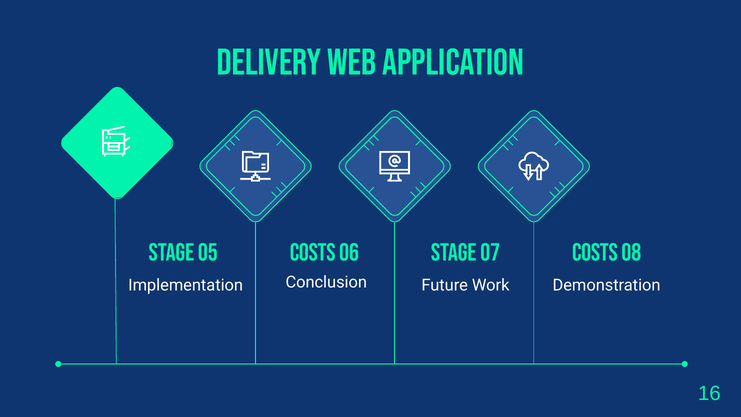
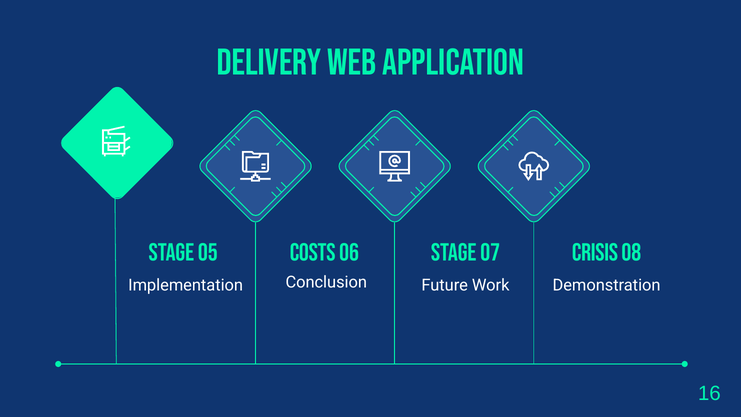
Costs at (595, 253): Costs -> Crisis
